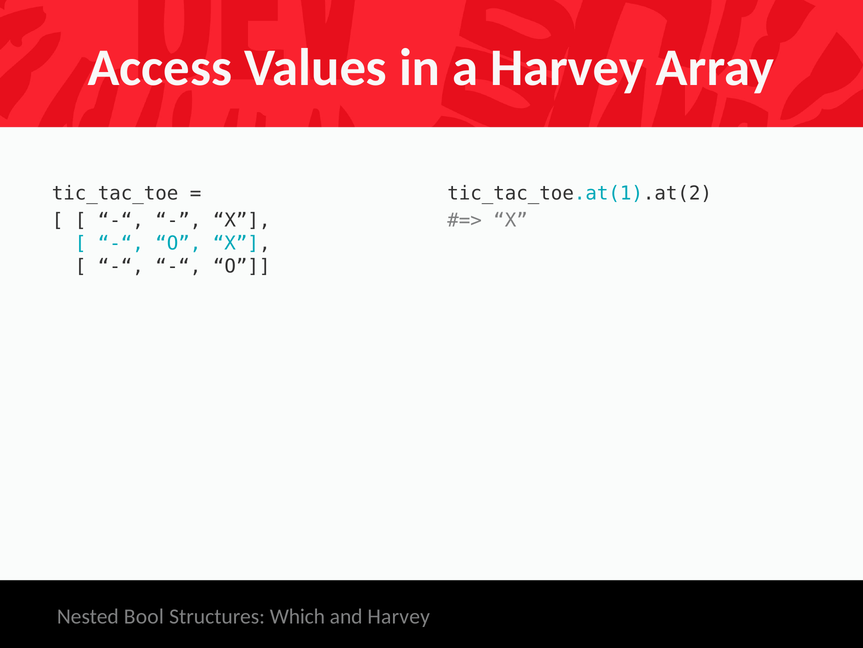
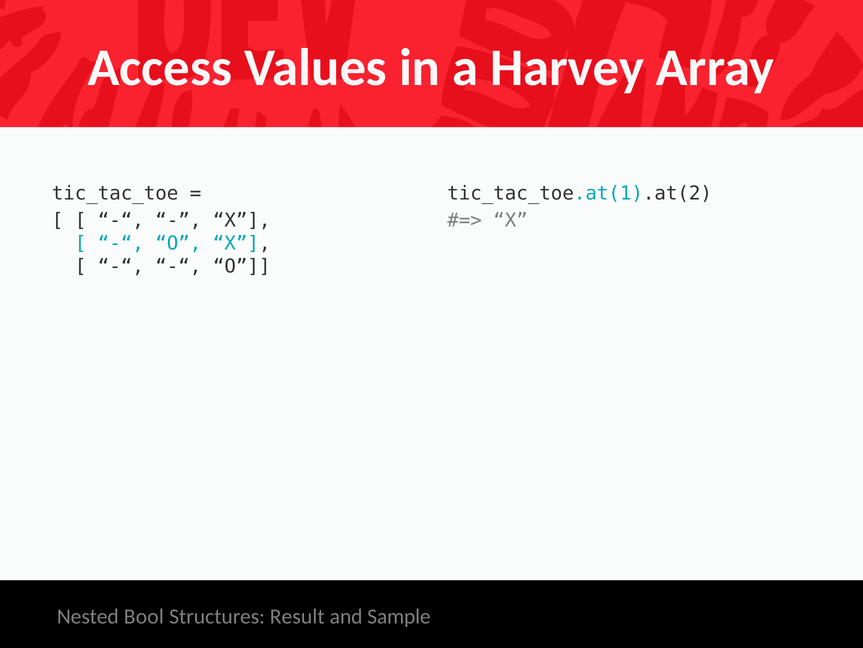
Which: Which -> Result
and Harvey: Harvey -> Sample
